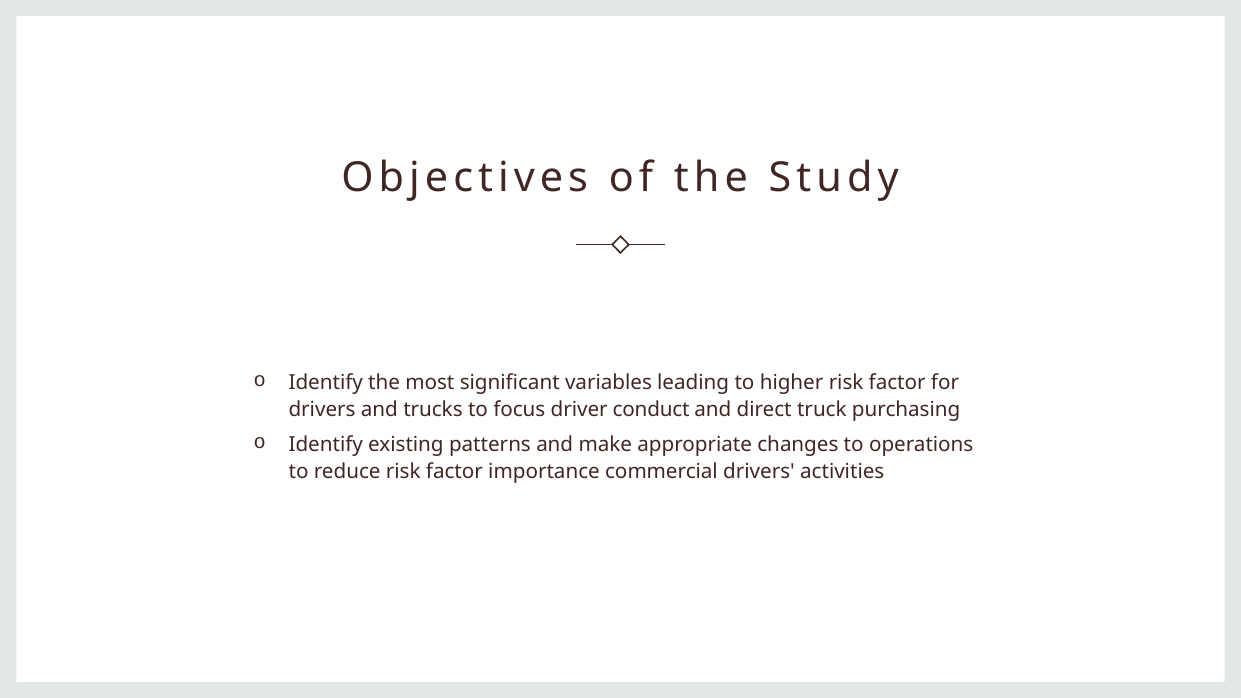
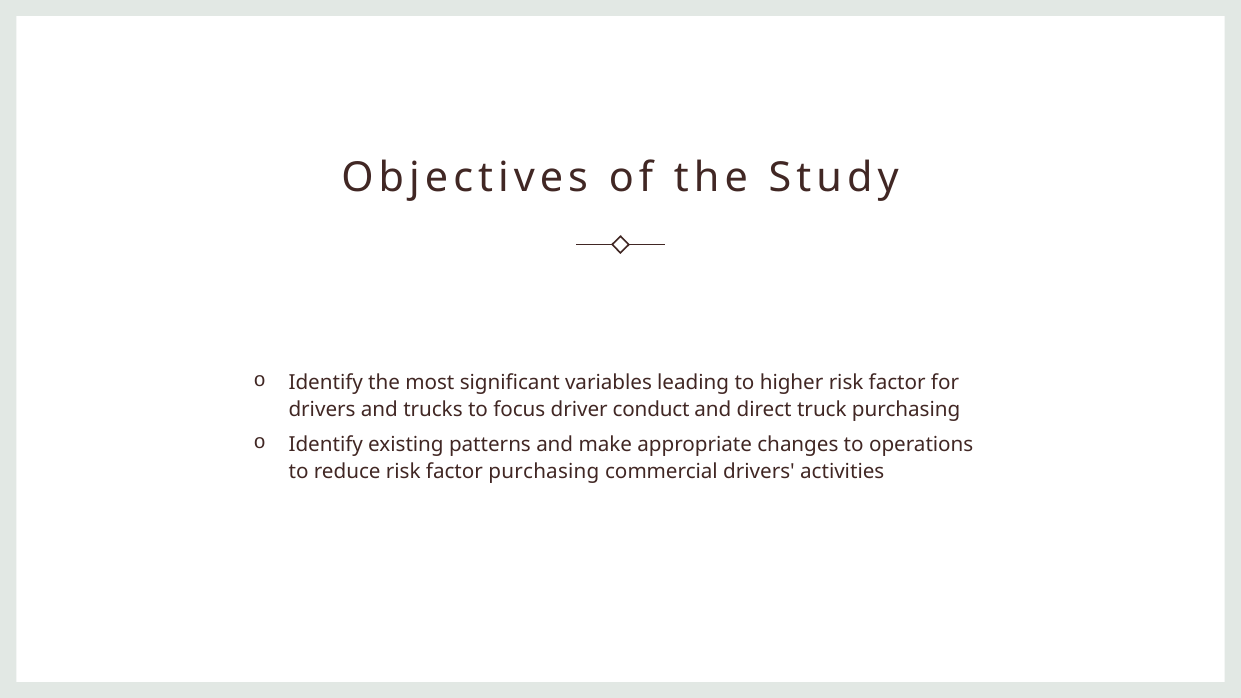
factor importance: importance -> purchasing
